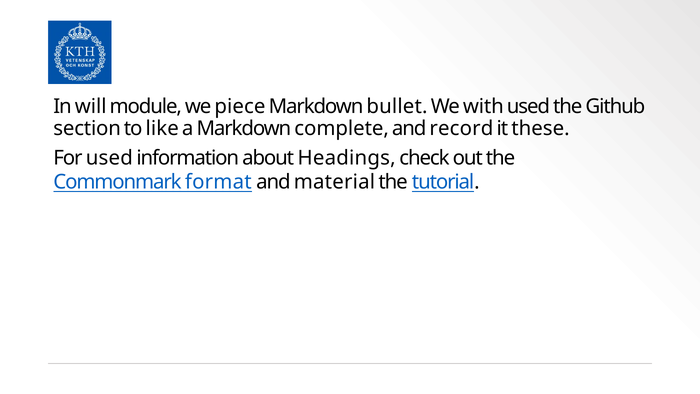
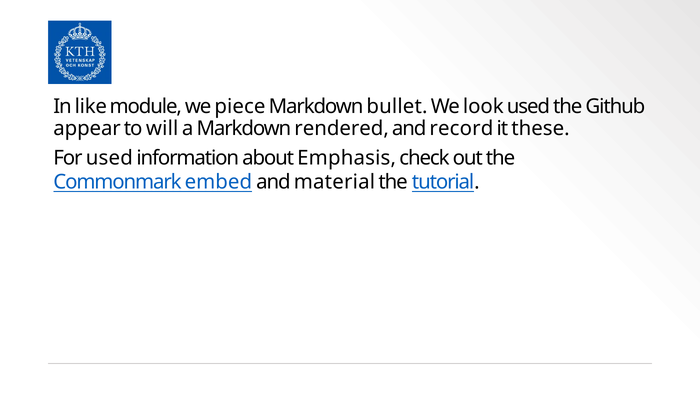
will: will -> like
with: with -> look
section: section -> appear
like: like -> will
complete: complete -> rendered
Headings: Headings -> Emphasis
format: format -> embed
